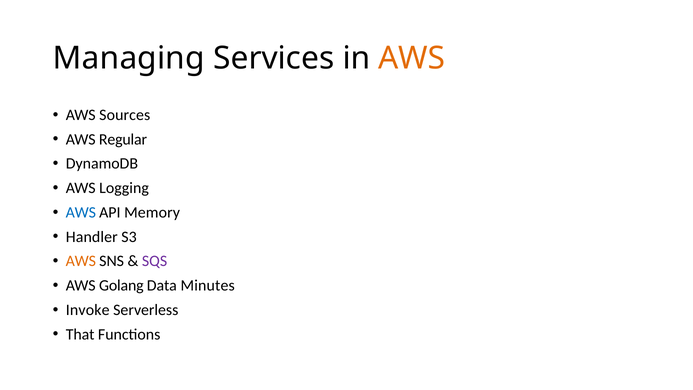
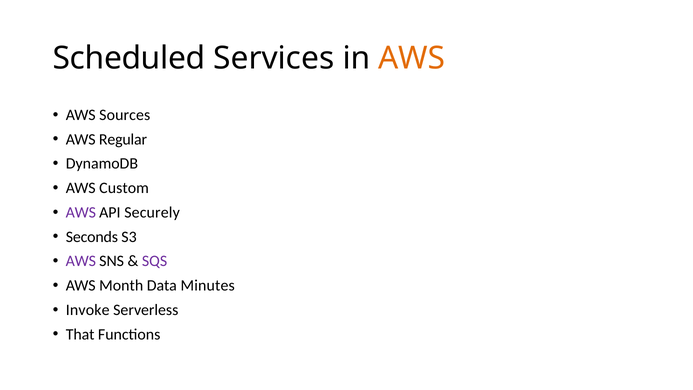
Managing: Managing -> Scheduled
Logging: Logging -> Custom
AWS at (81, 212) colour: blue -> purple
Memory: Memory -> Securely
Handler: Handler -> Seconds
AWS at (81, 261) colour: orange -> purple
Golang: Golang -> Month
